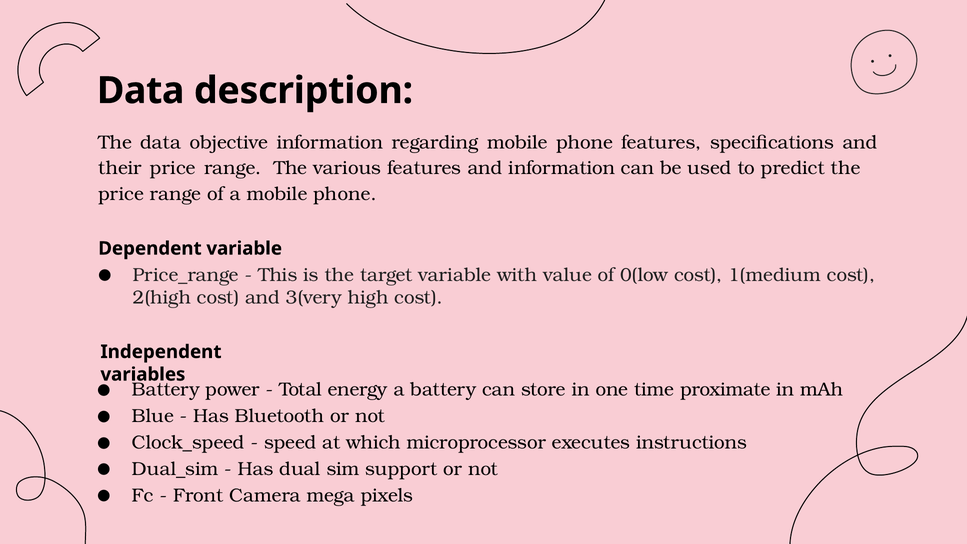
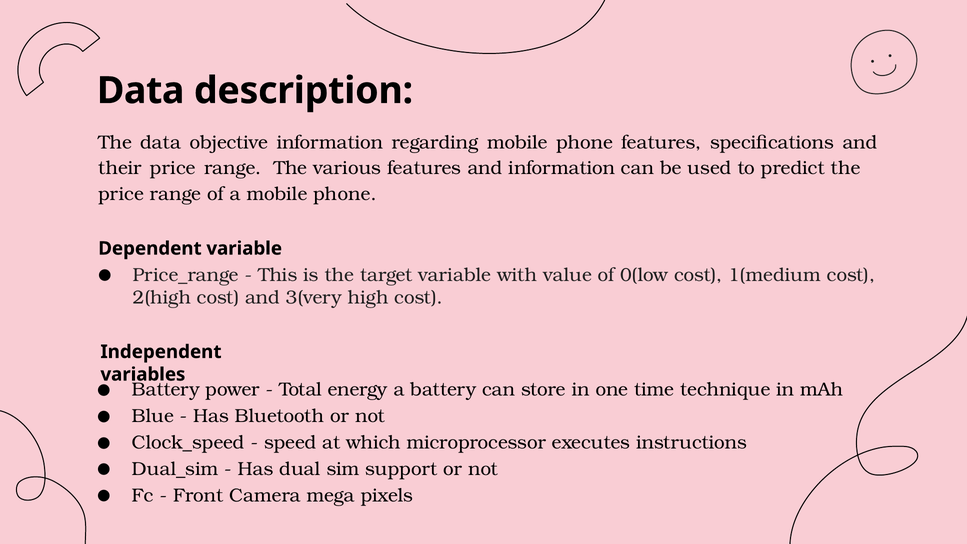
proximate: proximate -> technique
